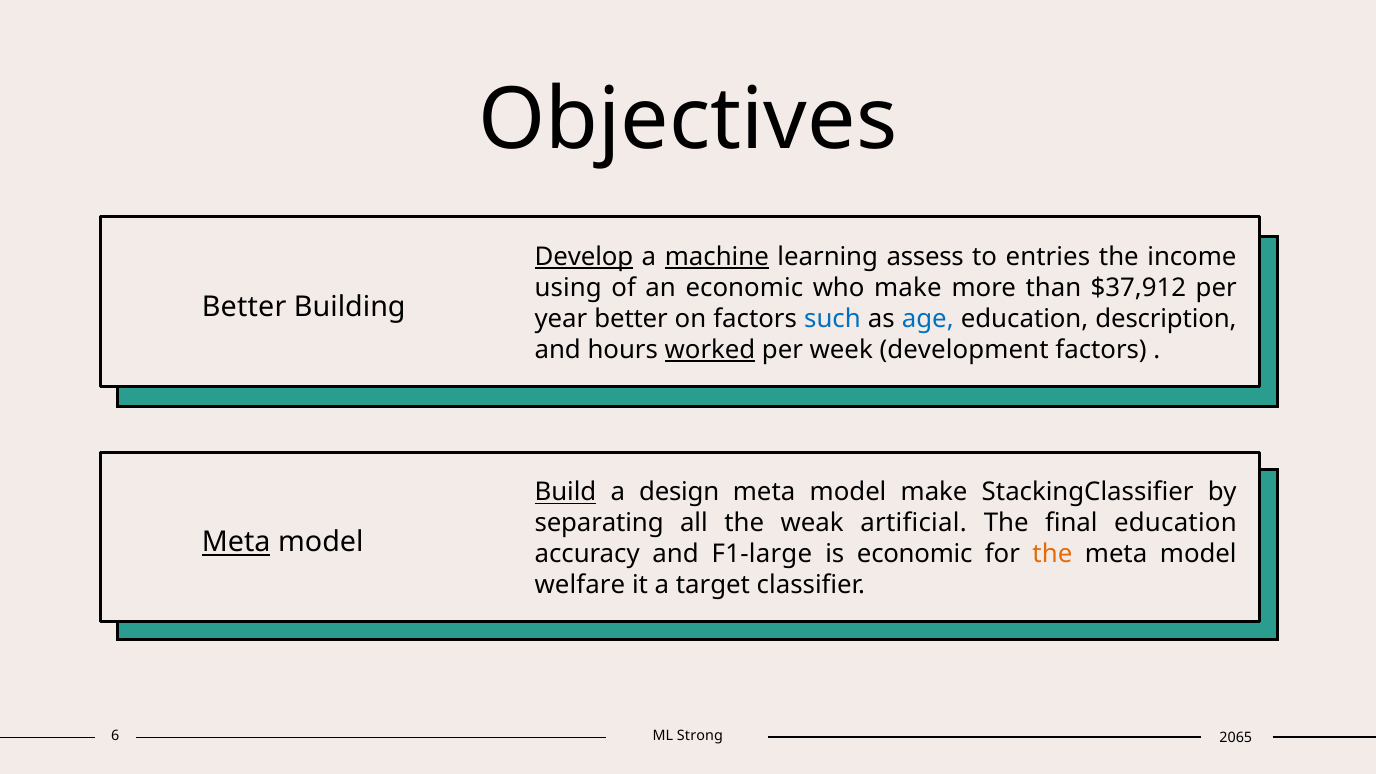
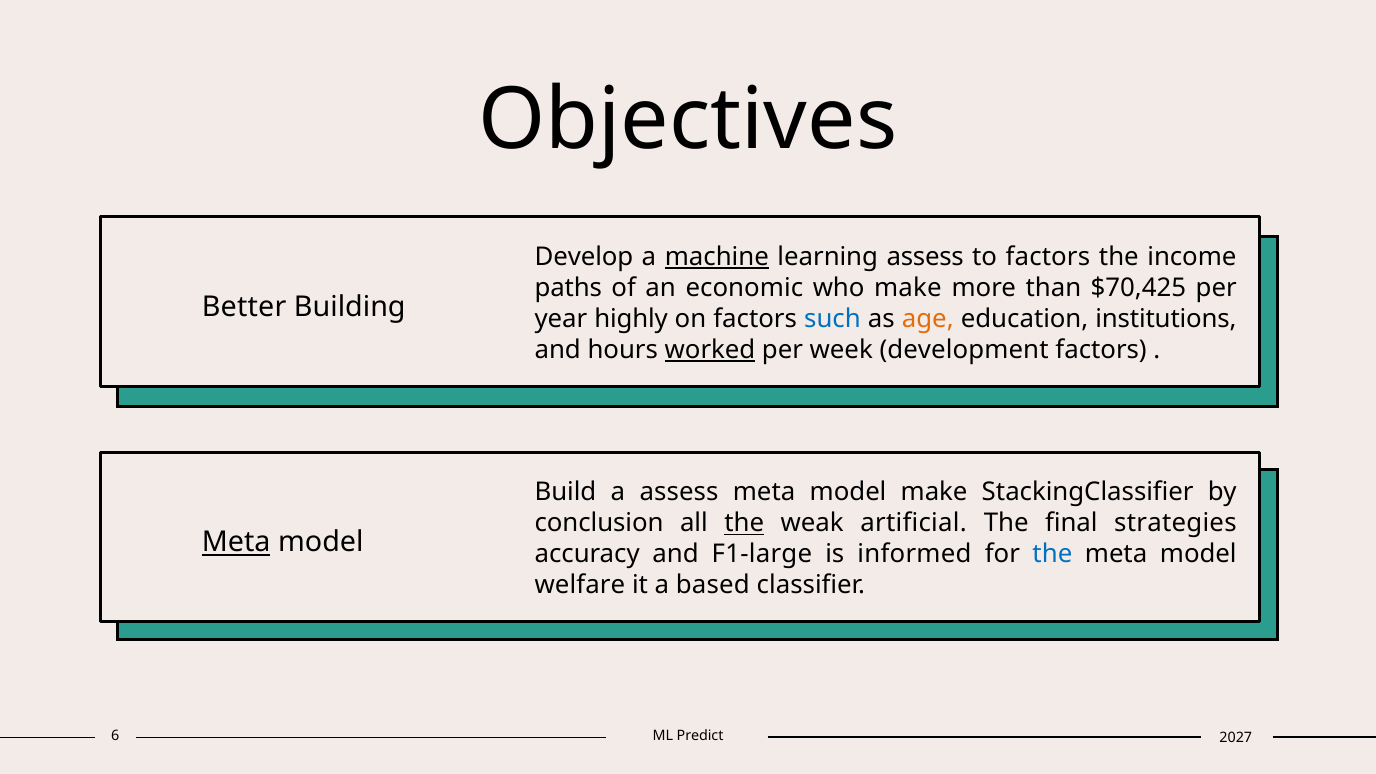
Develop underline: present -> none
to entries: entries -> factors
using: using -> paths
$37,912: $37,912 -> $70,425
year better: better -> highly
age colour: blue -> orange
description: description -> institutions
Build underline: present -> none
a design: design -> assess
separating: separating -> conclusion
the at (744, 523) underline: none -> present
final education: education -> strategies
is economic: economic -> informed
the at (1052, 554) colour: orange -> blue
target: target -> based
Strong: Strong -> Predict
2065: 2065 -> 2027
